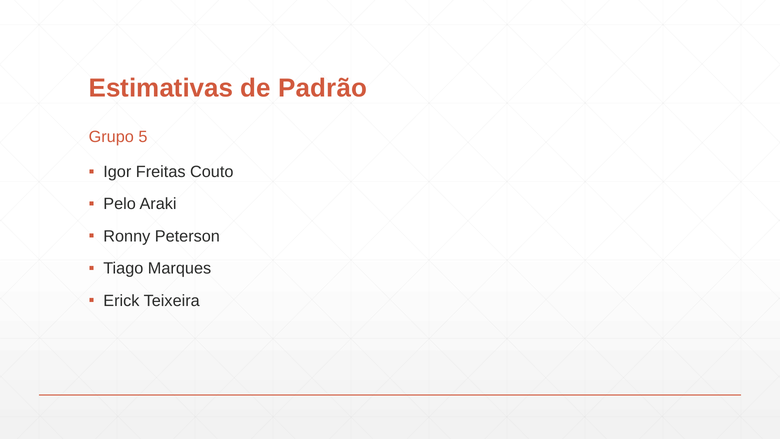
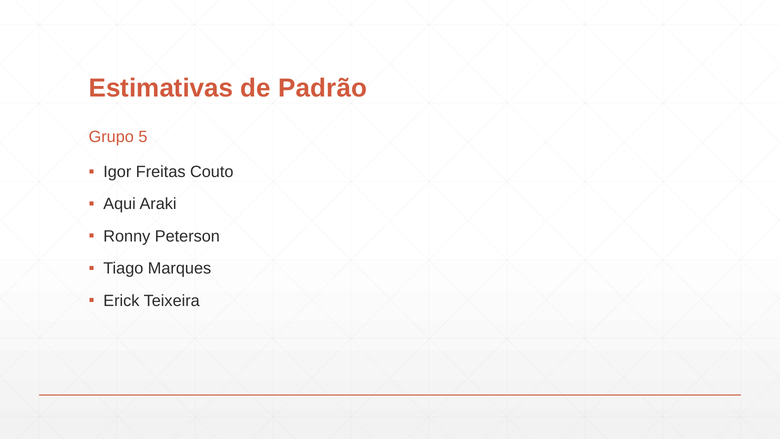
Pelo: Pelo -> Aqui
